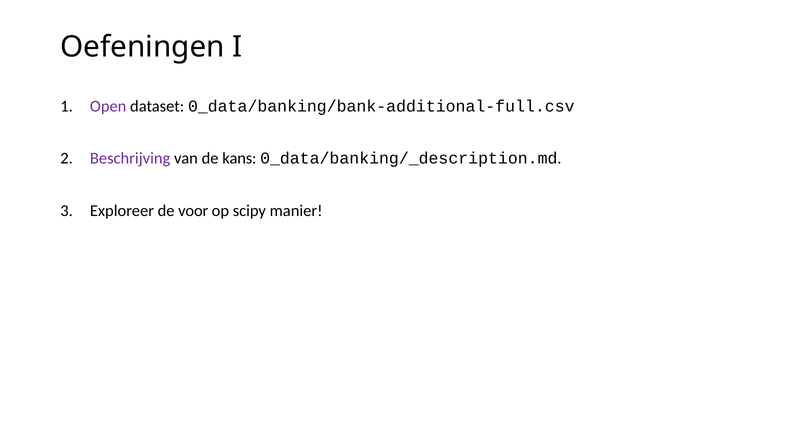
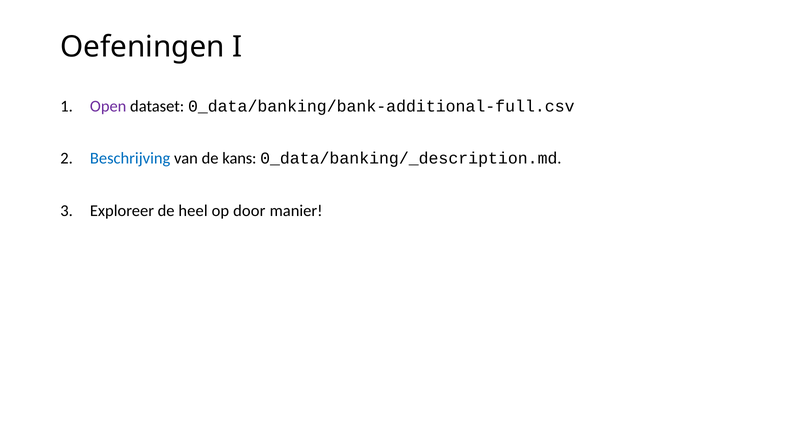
Beschrijving colour: purple -> blue
voor: voor -> heel
scipy: scipy -> door
